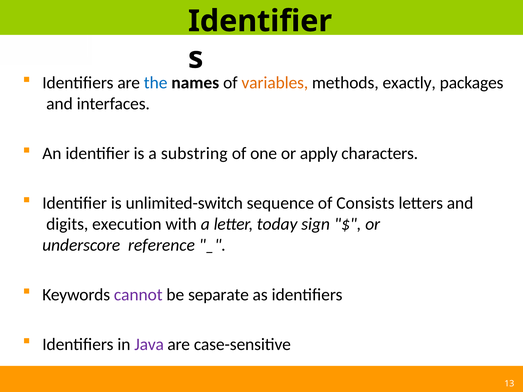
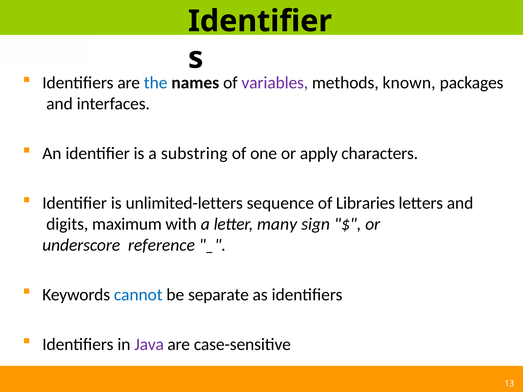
variables colour: orange -> purple
exactly: exactly -> known
unlimited-switch: unlimited-switch -> unlimited-letters
Consists: Consists -> Libraries
execution: execution -> maximum
today: today -> many
cannot colour: purple -> blue
